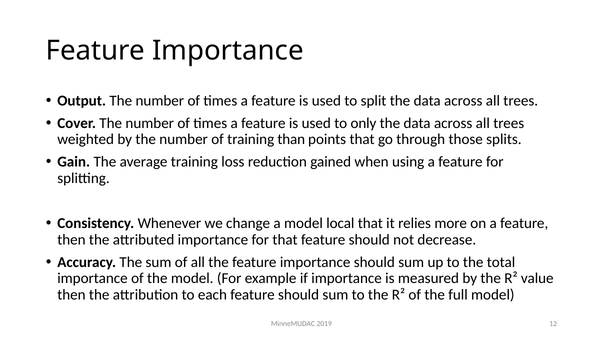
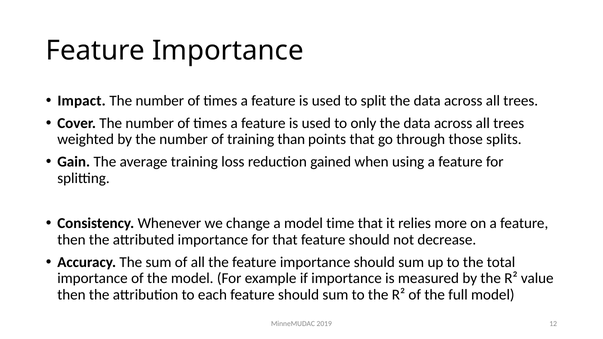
Output: Output -> Impact
local: local -> time
